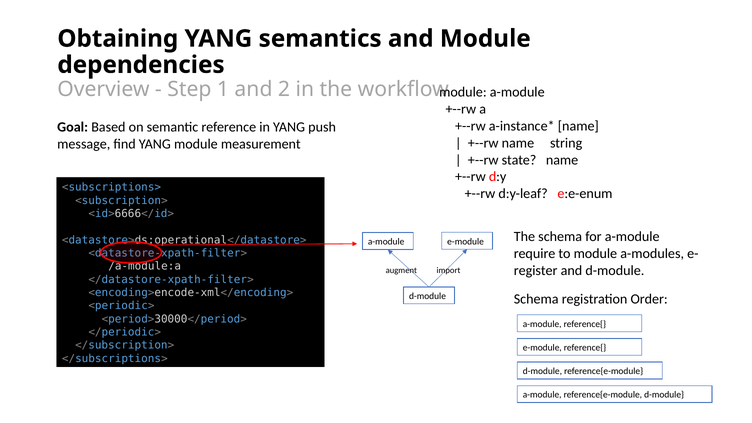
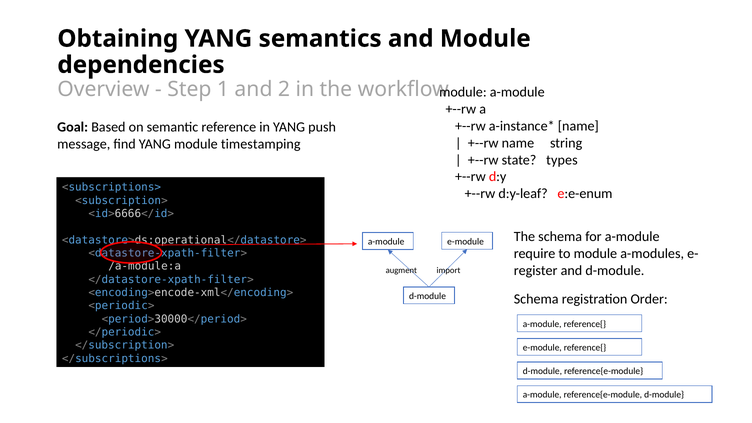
measurement: measurement -> timestamping
state name: name -> types
